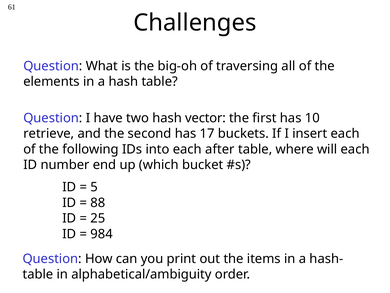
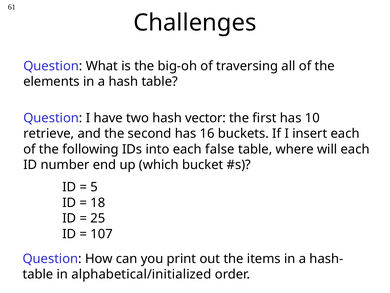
17: 17 -> 16
after: after -> false
88: 88 -> 18
984: 984 -> 107
alphabetical/ambiguity: alphabetical/ambiguity -> alphabetical/initialized
